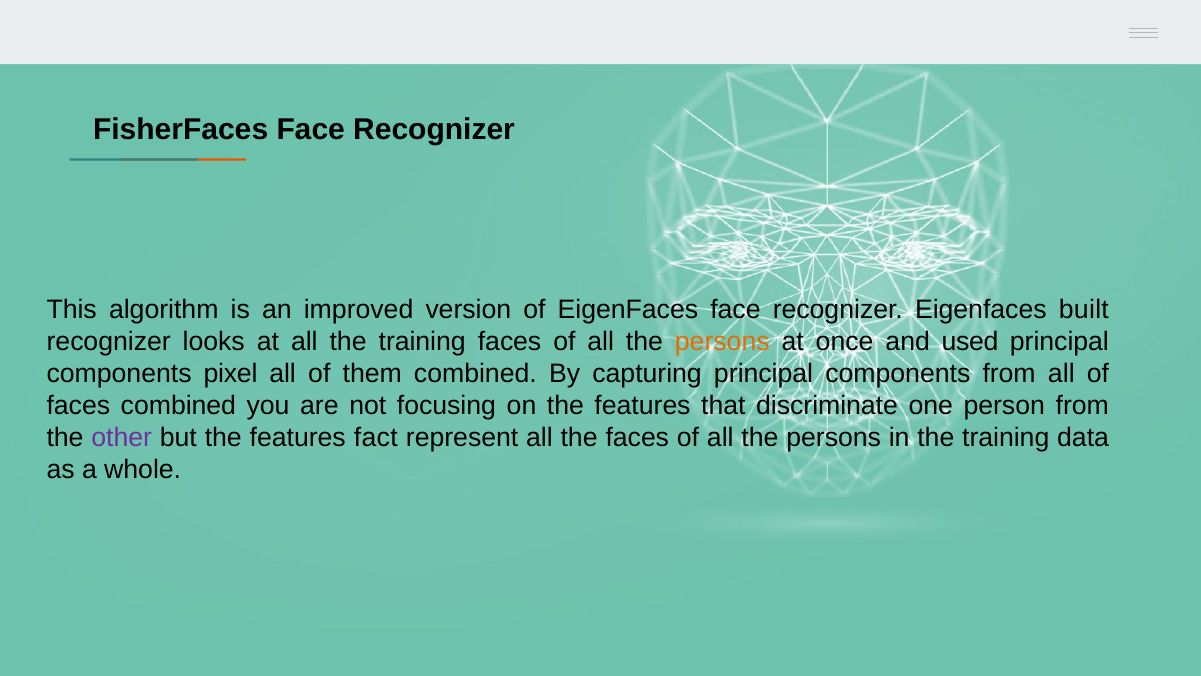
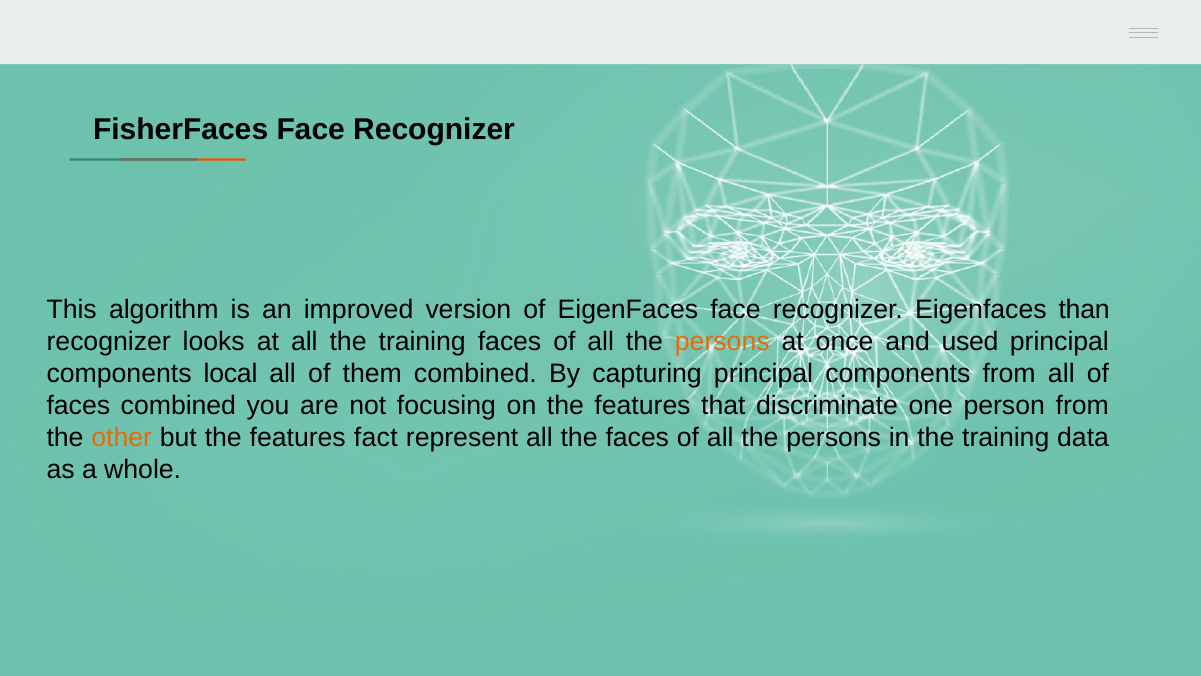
built: built -> than
pixel: pixel -> local
other colour: purple -> orange
